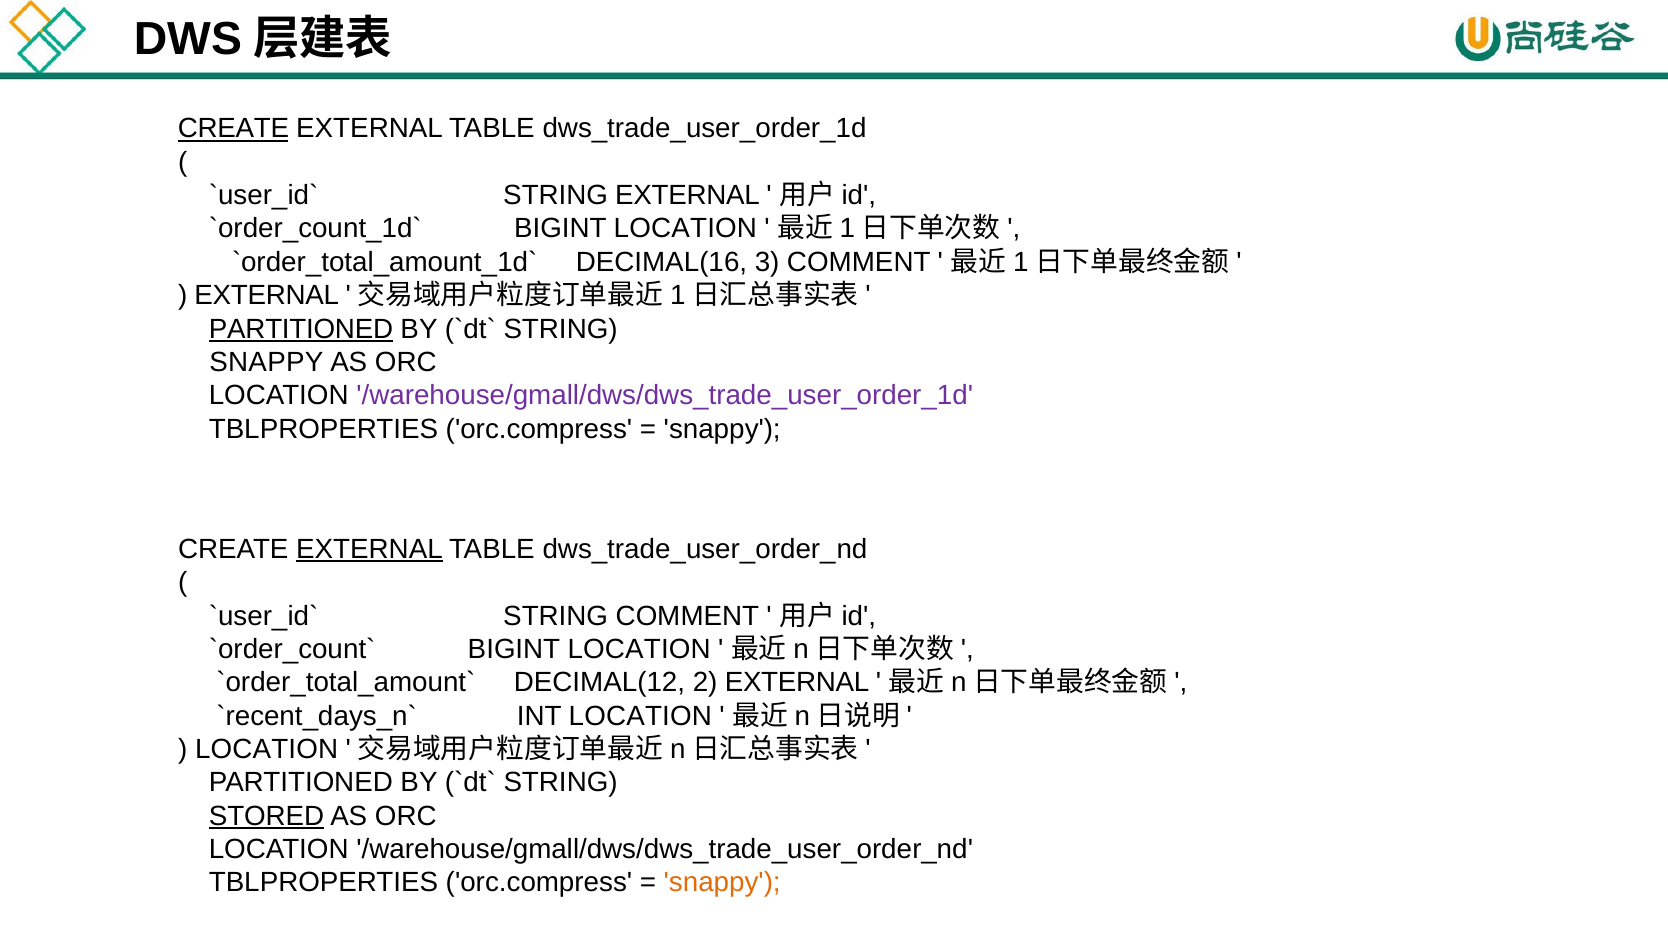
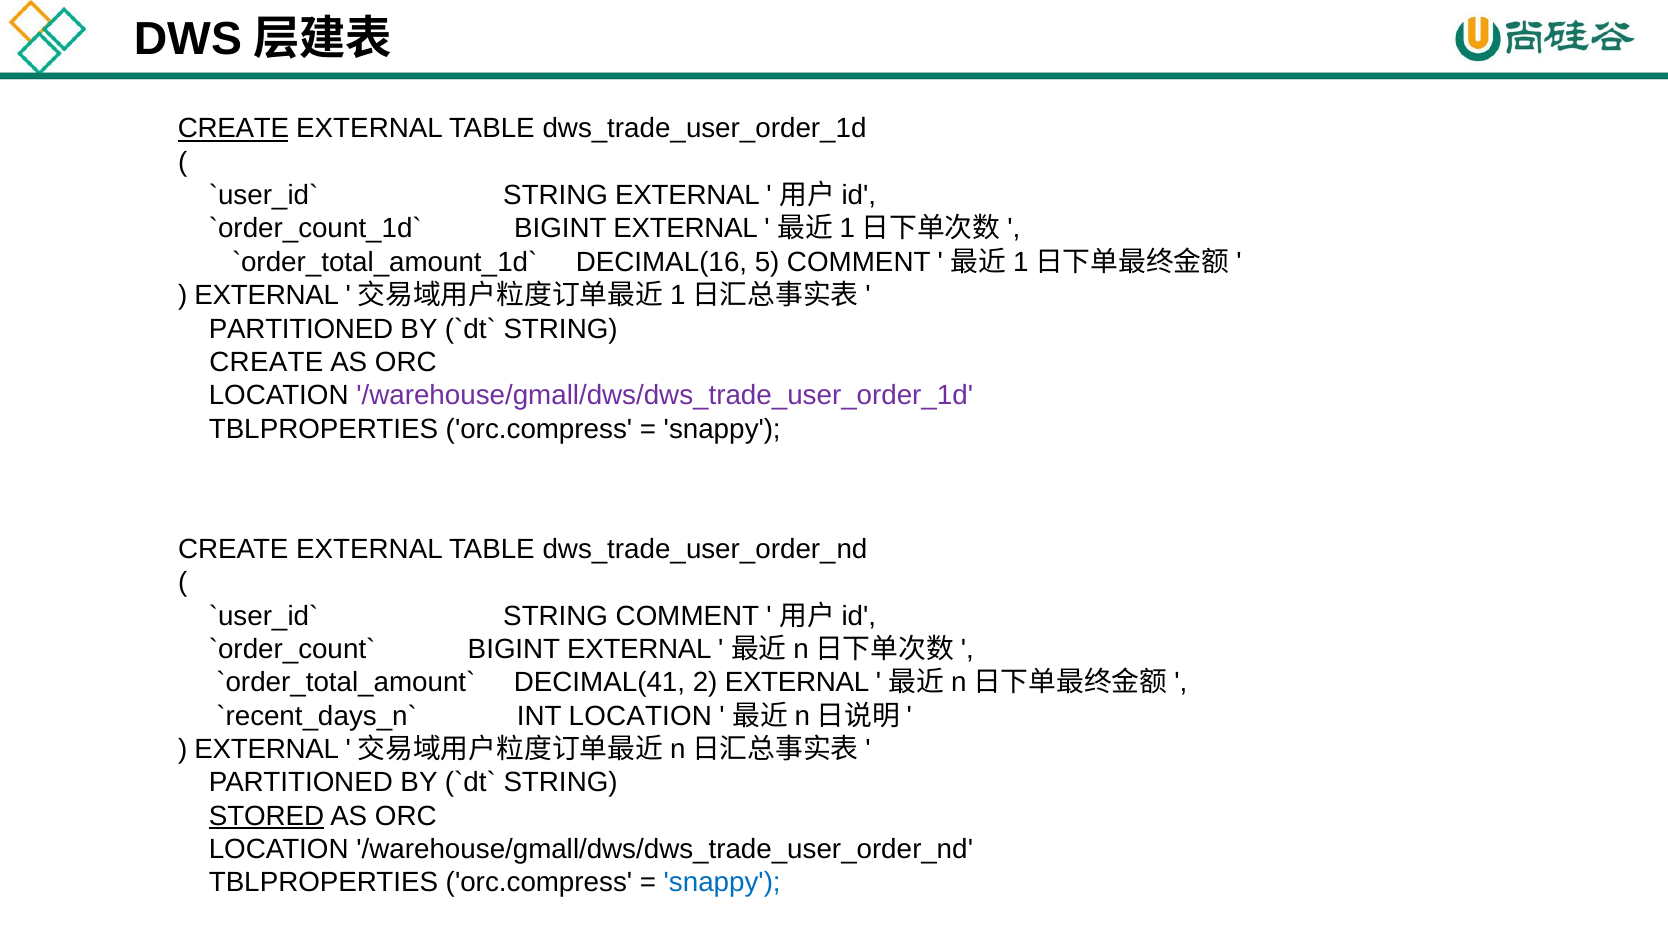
LOCATION at (685, 229): LOCATION -> EXTERNAL
3: 3 -> 5
PARTITIONED at (301, 329) underline: present -> none
SNAPPY at (266, 362): SNAPPY -> CREATE
EXTERNAL at (369, 549) underline: present -> none
LOCATION at (639, 650): LOCATION -> EXTERNAL
DECIMAL(12: DECIMAL(12 -> DECIMAL(41
LOCATION at (267, 750): LOCATION -> EXTERNAL
snappy at (722, 883) colour: orange -> blue
